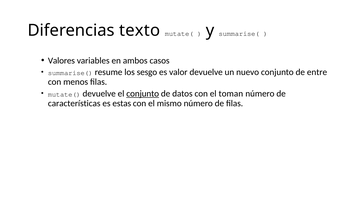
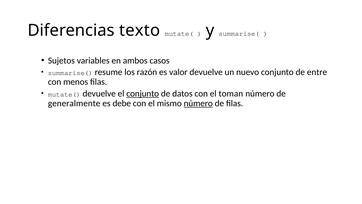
Valores: Valores -> Sujetos
sesgo: sesgo -> razón
características: características -> generalmente
estas: estas -> debe
número at (198, 103) underline: none -> present
